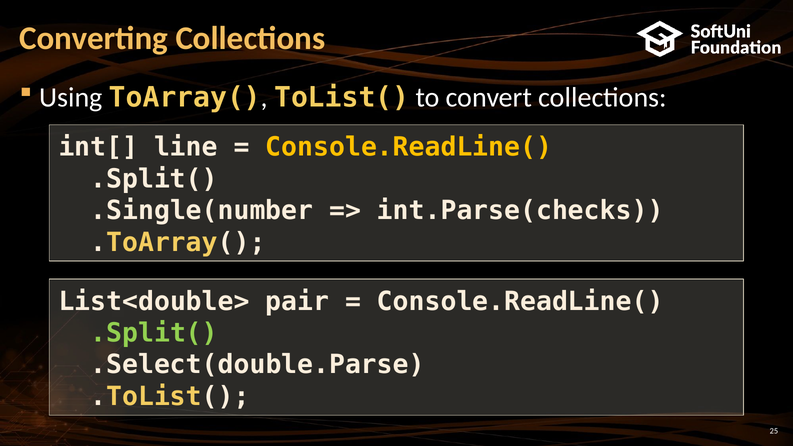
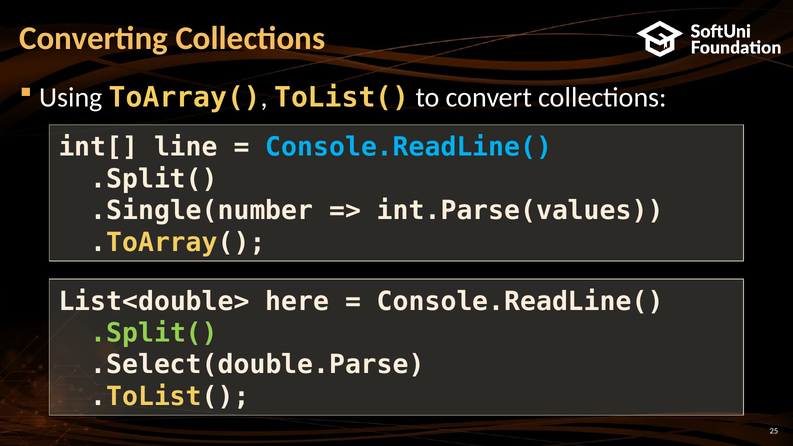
Console.ReadLine( at (409, 147) colour: yellow -> light blue
int.Parse(checks: int.Parse(checks -> int.Parse(values
pair: pair -> here
